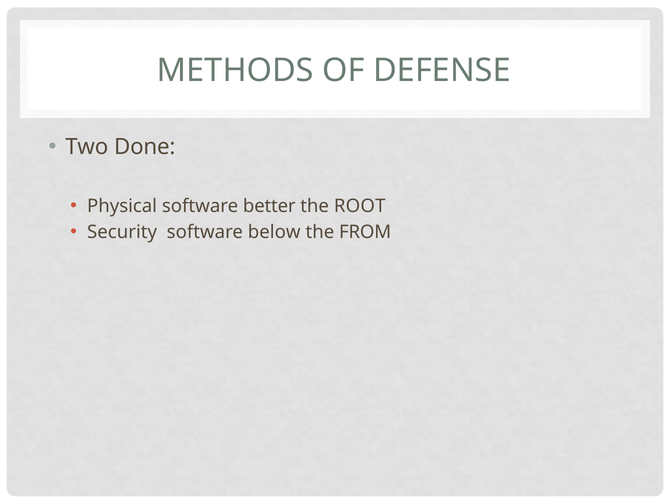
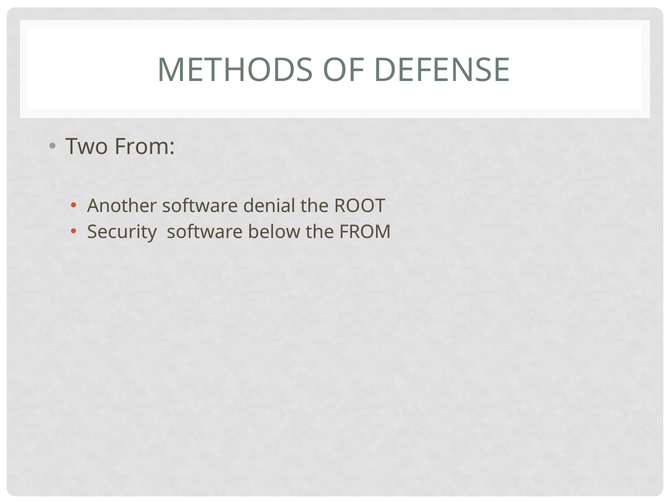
Two Done: Done -> From
Physical: Physical -> Another
better: better -> denial
